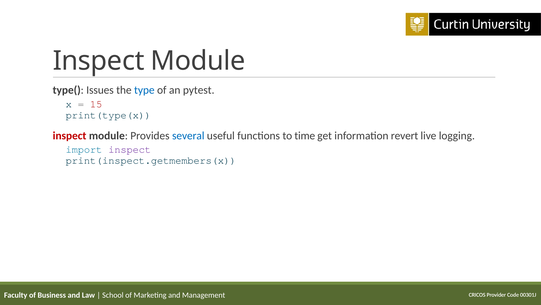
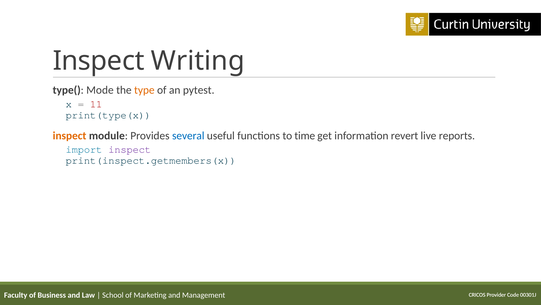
Module at (198, 61): Module -> Writing
Issues: Issues -> Mode
type colour: blue -> orange
15: 15 -> 11
inspect at (70, 135) colour: red -> orange
logging: logging -> reports
